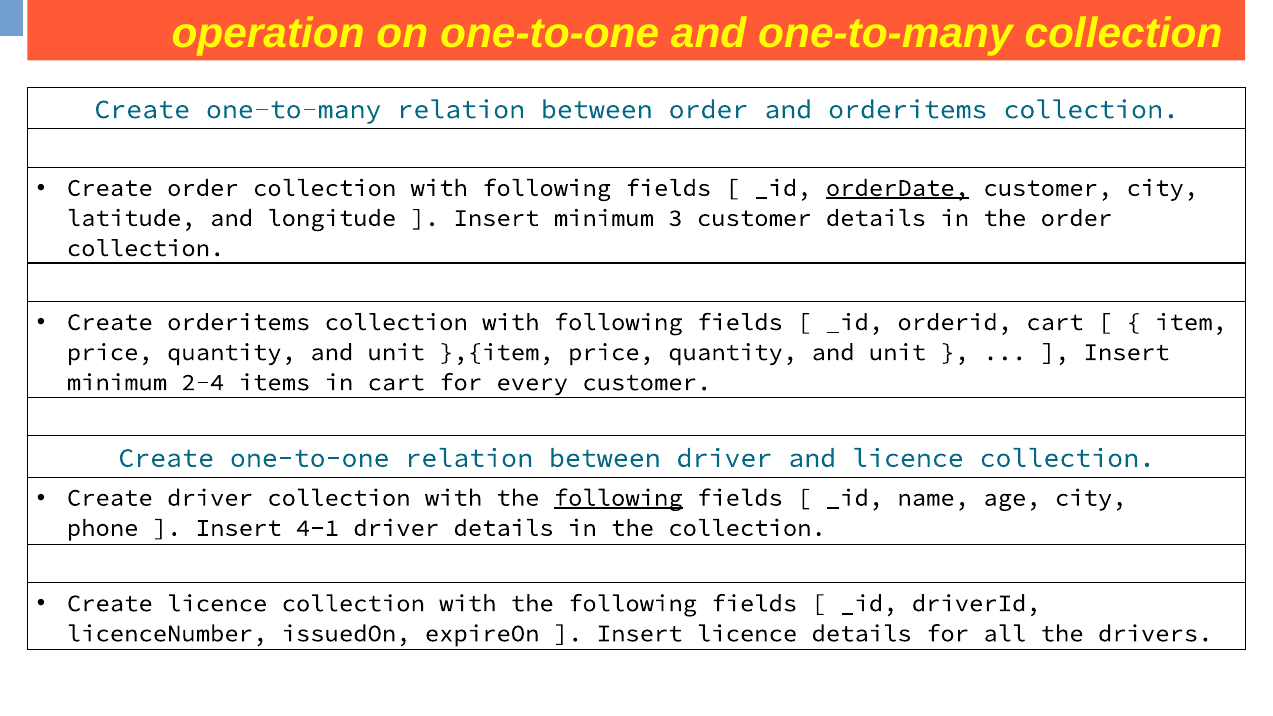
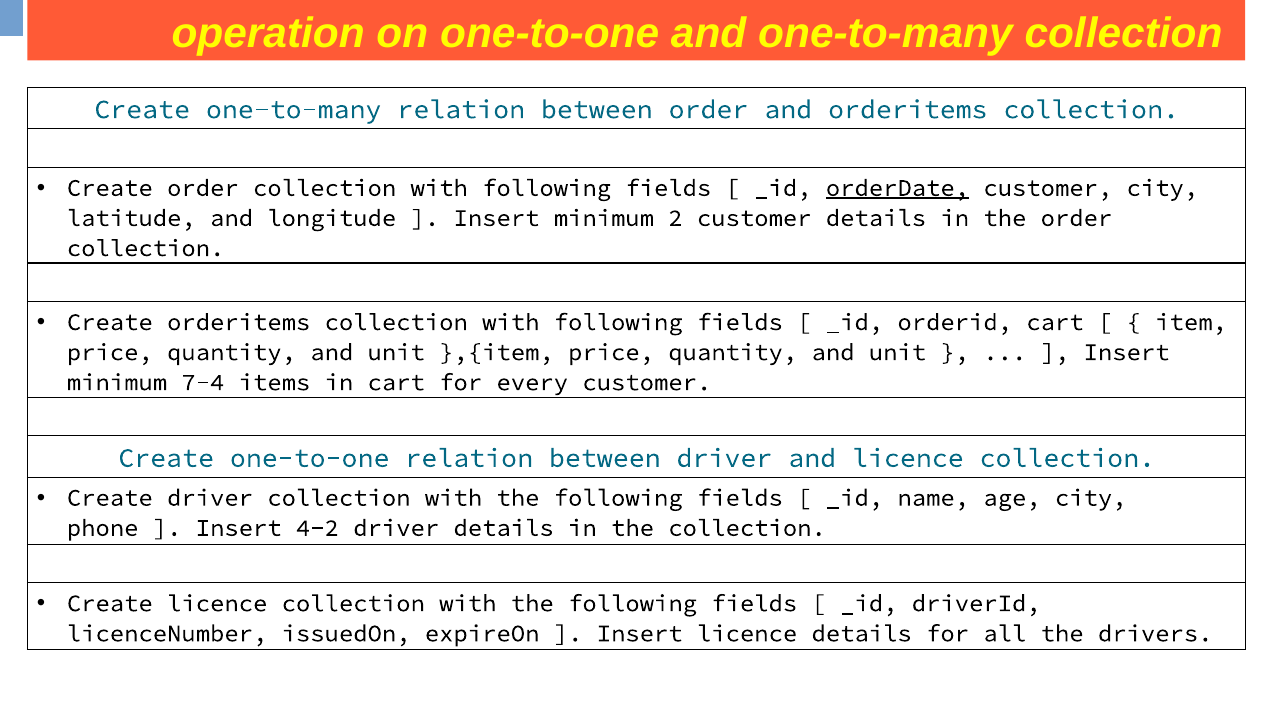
3: 3 -> 2
2-4: 2-4 -> 7-4
following at (618, 498) underline: present -> none
4-1: 4-1 -> 4-2
